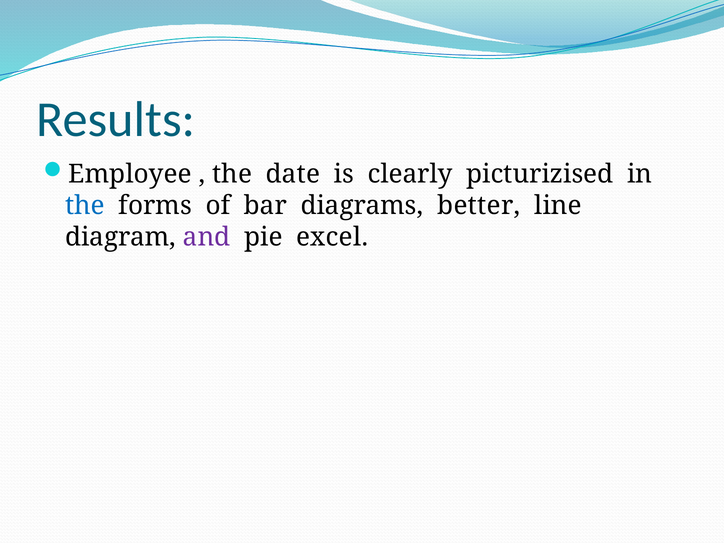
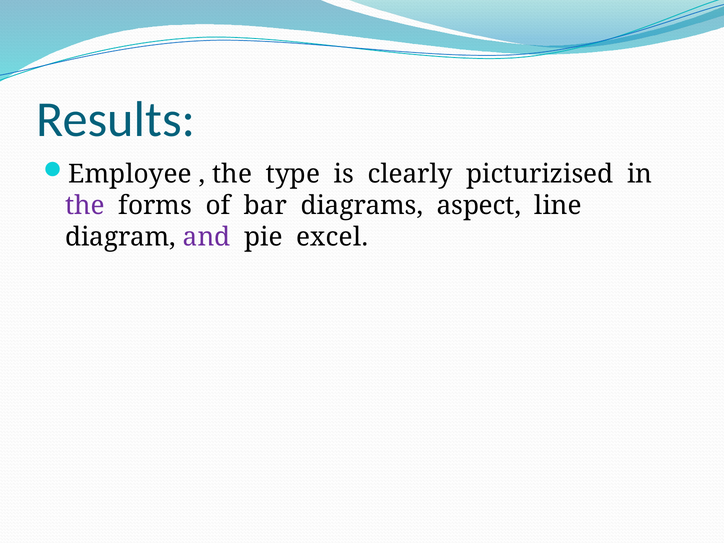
date: date -> type
the at (85, 206) colour: blue -> purple
better: better -> aspect
